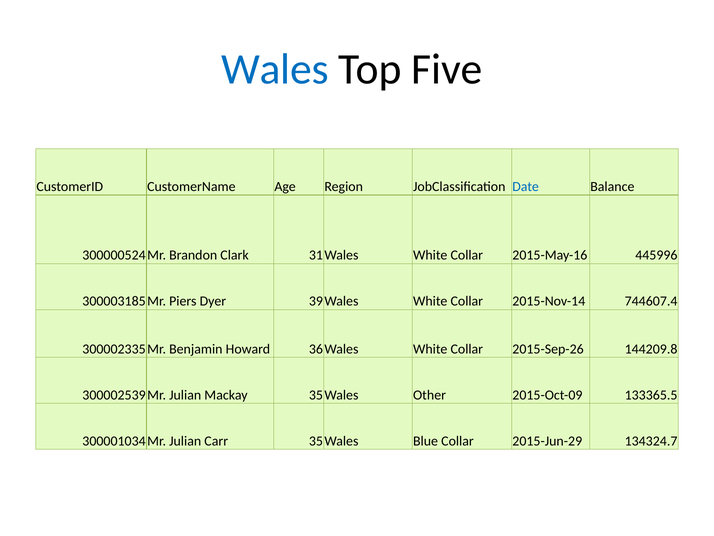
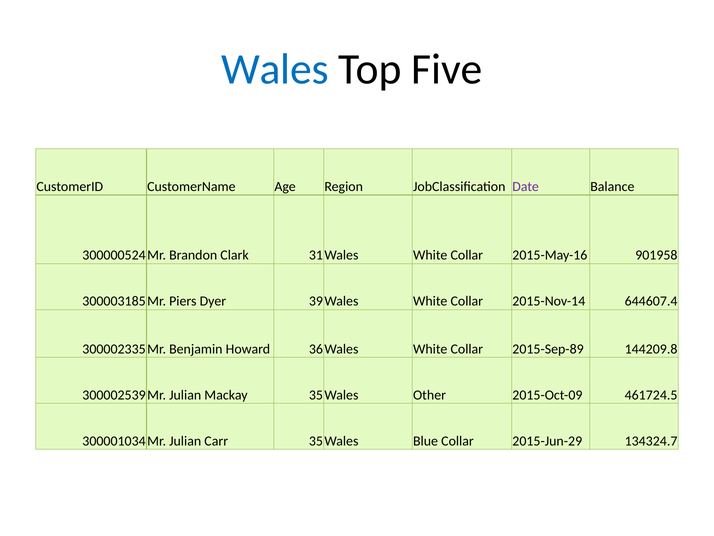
Date colour: blue -> purple
445996: 445996 -> 901958
744607.4: 744607.4 -> 644607.4
2015-Sep-26: 2015-Sep-26 -> 2015-Sep-89
133365.5: 133365.5 -> 461724.5
